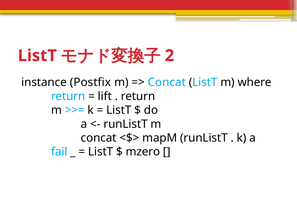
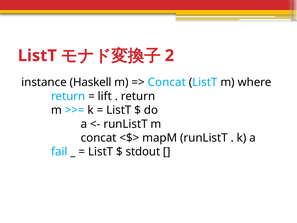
Postfix: Postfix -> Haskell
mzero: mzero -> stdout
